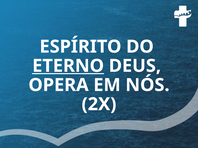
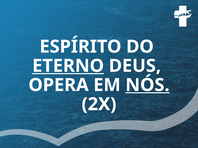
NÓS underline: none -> present
